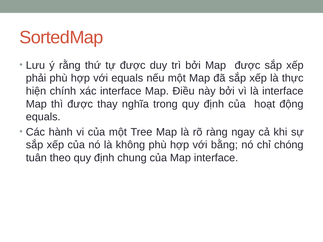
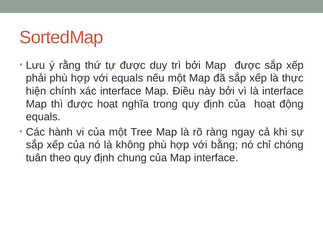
được thay: thay -> hoạt
